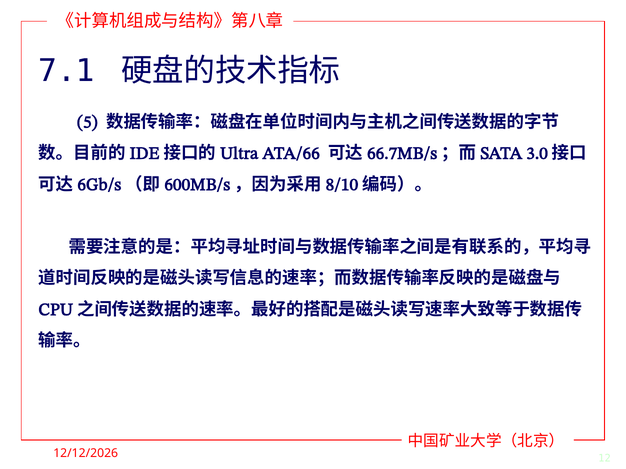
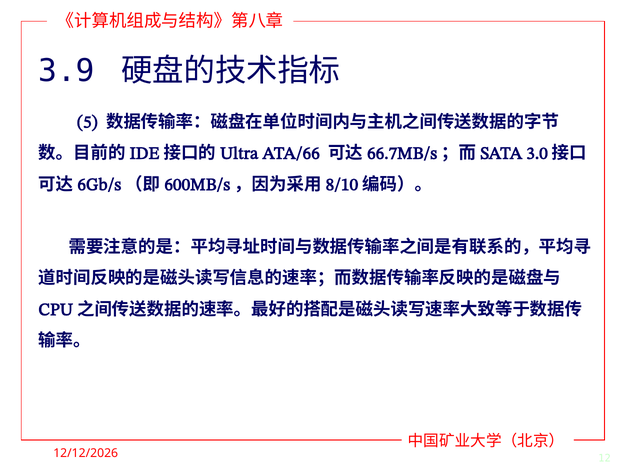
7.1: 7.1 -> 3.9
